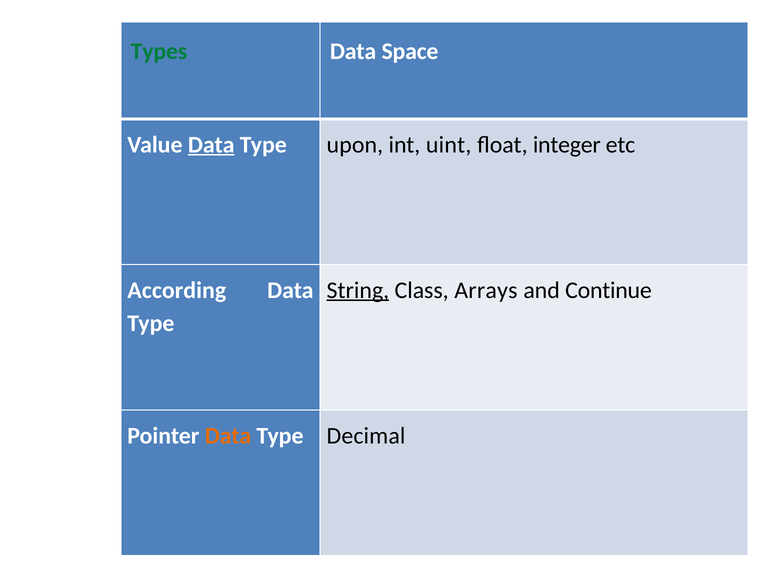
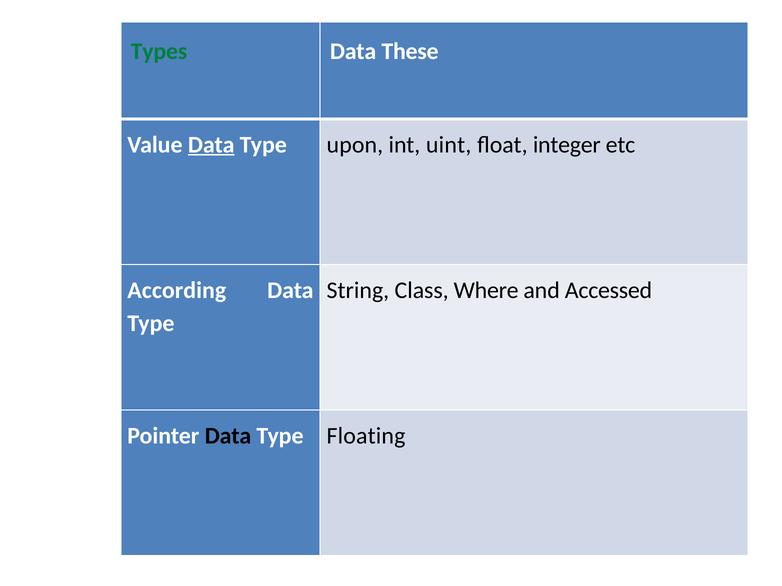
Space: Space -> These
String underline: present -> none
Arrays: Arrays -> Where
Continue: Continue -> Accessed
Data at (228, 436) colour: orange -> black
Decimal: Decimal -> Floating
